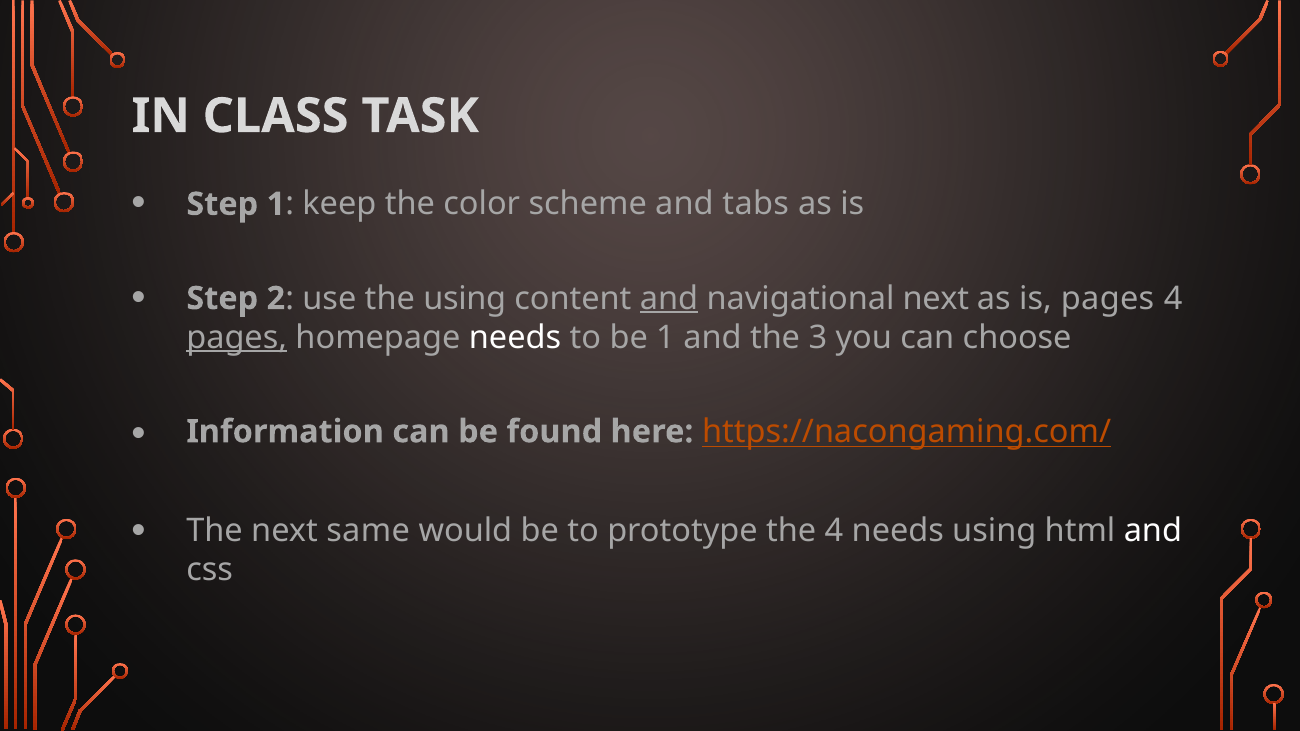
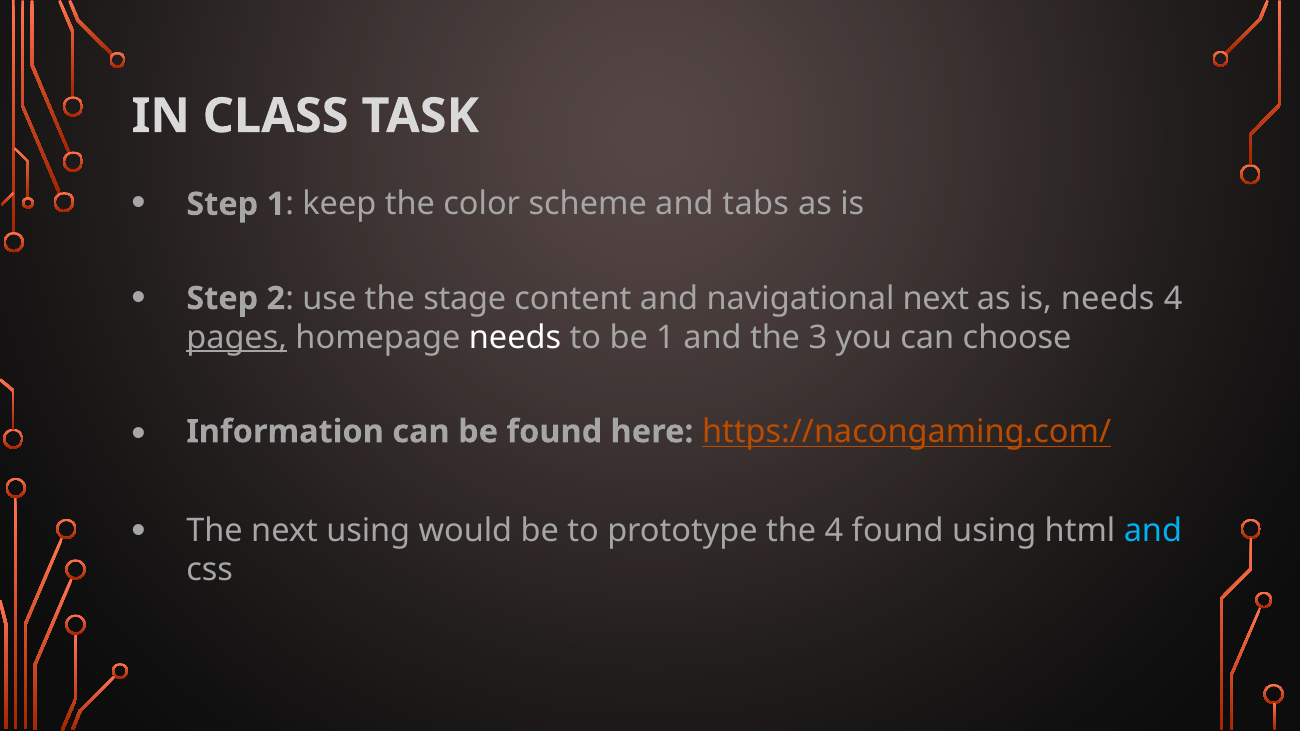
the using: using -> stage
and at (669, 299) underline: present -> none
is pages: pages -> needs
next same: same -> using
4 needs: needs -> found
and at (1153, 531) colour: white -> light blue
